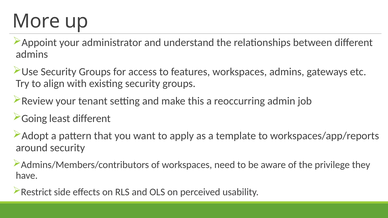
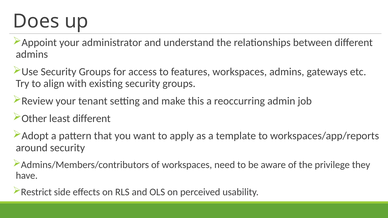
More: More -> Does
Going: Going -> Other
